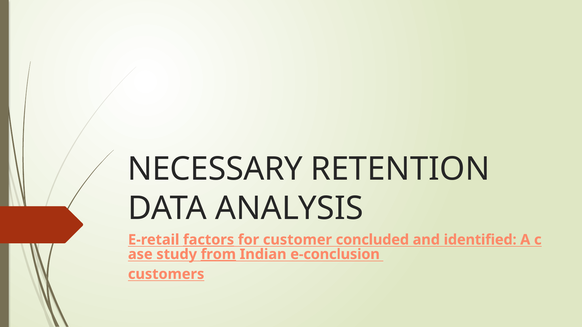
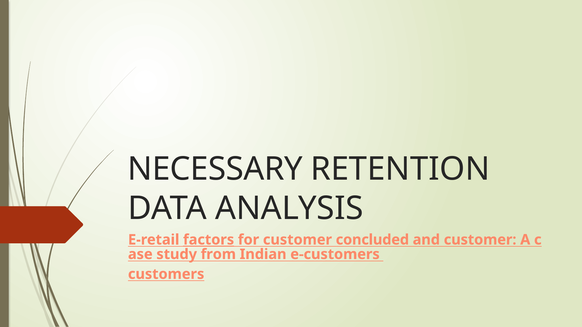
and identified: identified -> customer
from underline: present -> none
e-conclusion: e-conclusion -> e-customers
